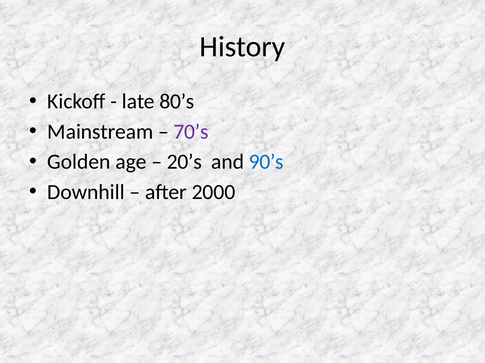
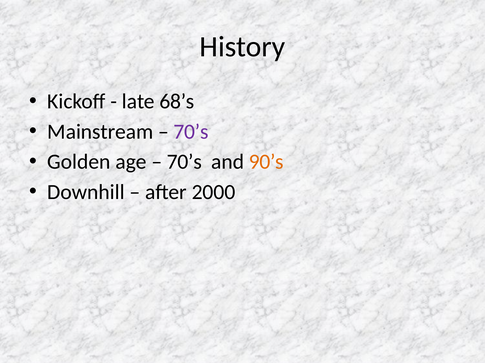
80’s: 80’s -> 68’s
20’s at (184, 162): 20’s -> 70’s
90’s colour: blue -> orange
